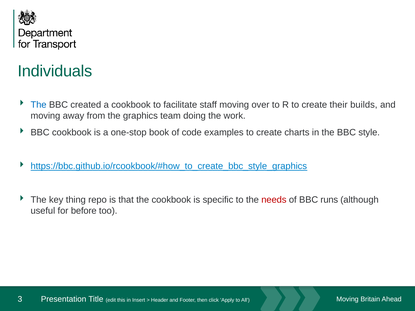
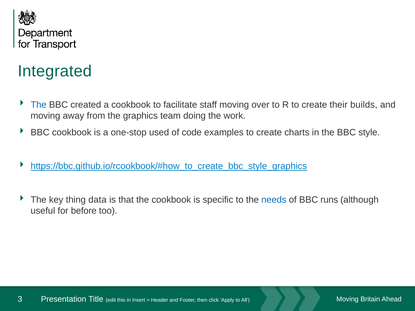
Individuals: Individuals -> Integrated
book: book -> used
repo: repo -> data
needs colour: red -> blue
